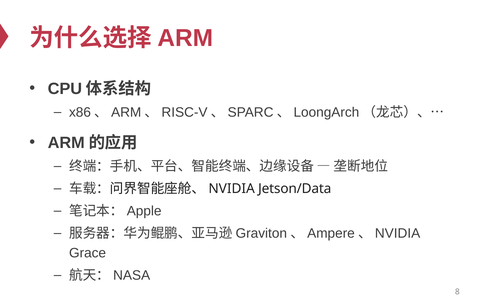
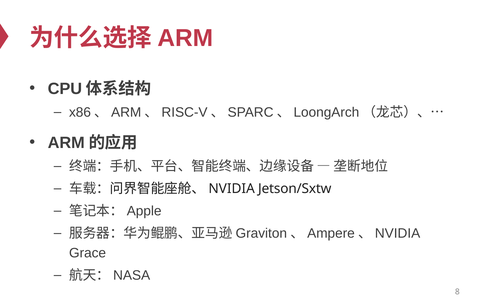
Jetson/Data: Jetson/Data -> Jetson/Sxtw
